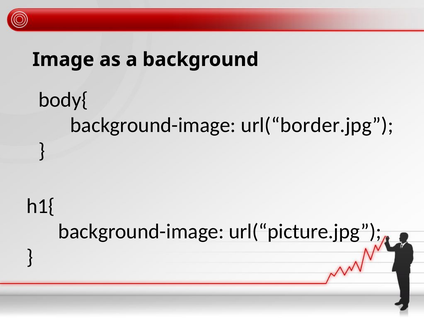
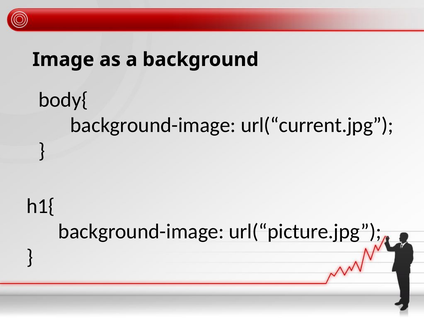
url(“border.jpg: url(“border.jpg -> url(“current.jpg
